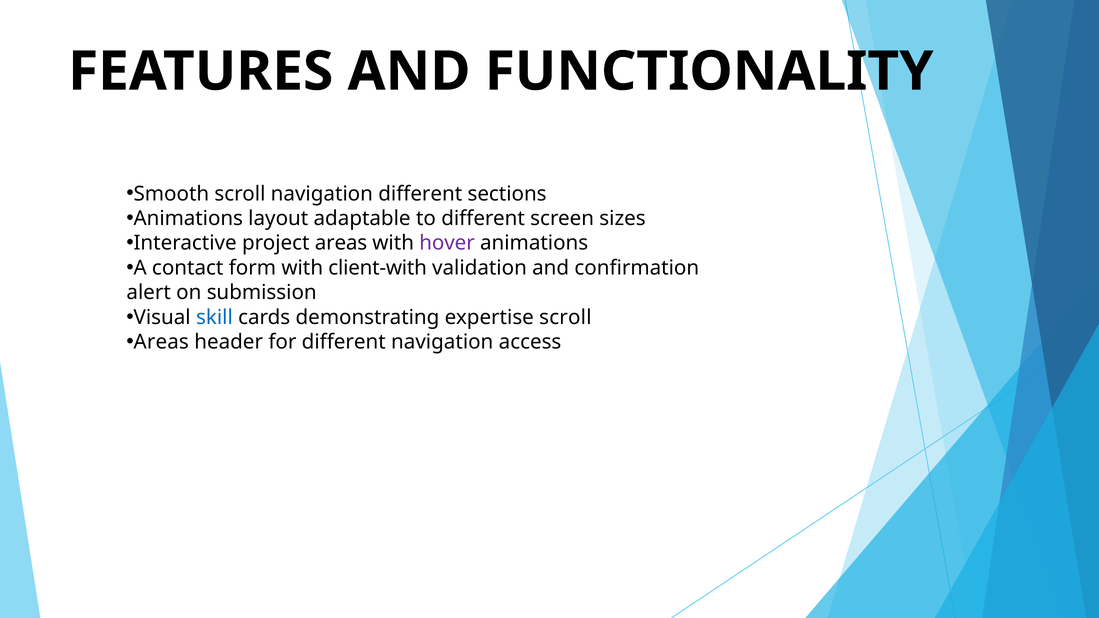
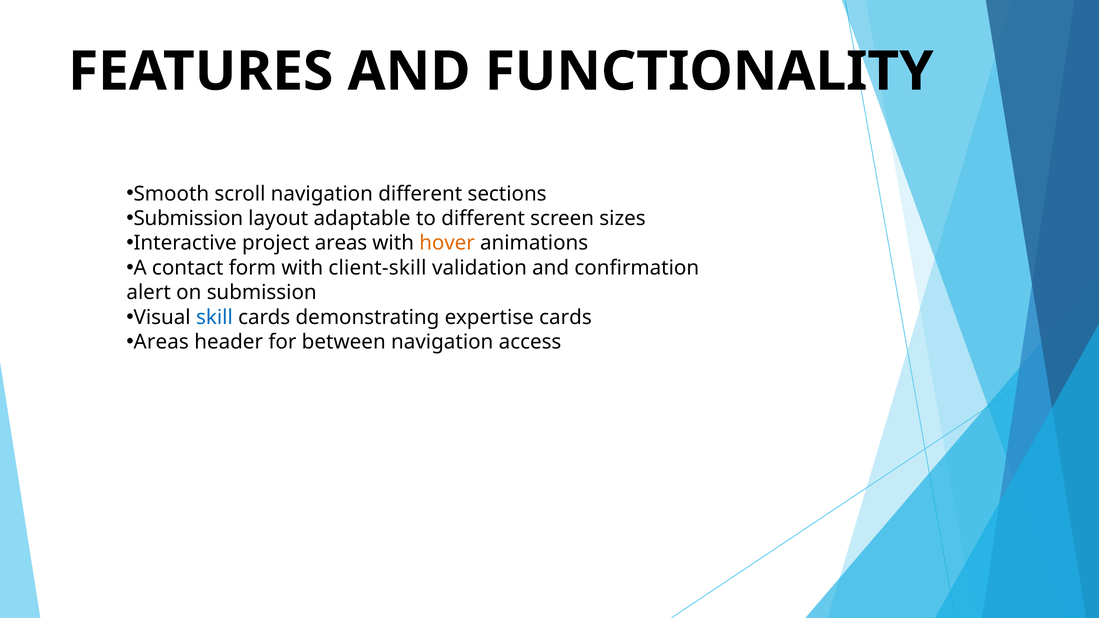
Animations at (188, 219): Animations -> Submission
hover colour: purple -> orange
client-with: client-with -> client-skill
expertise scroll: scroll -> cards
for different: different -> between
